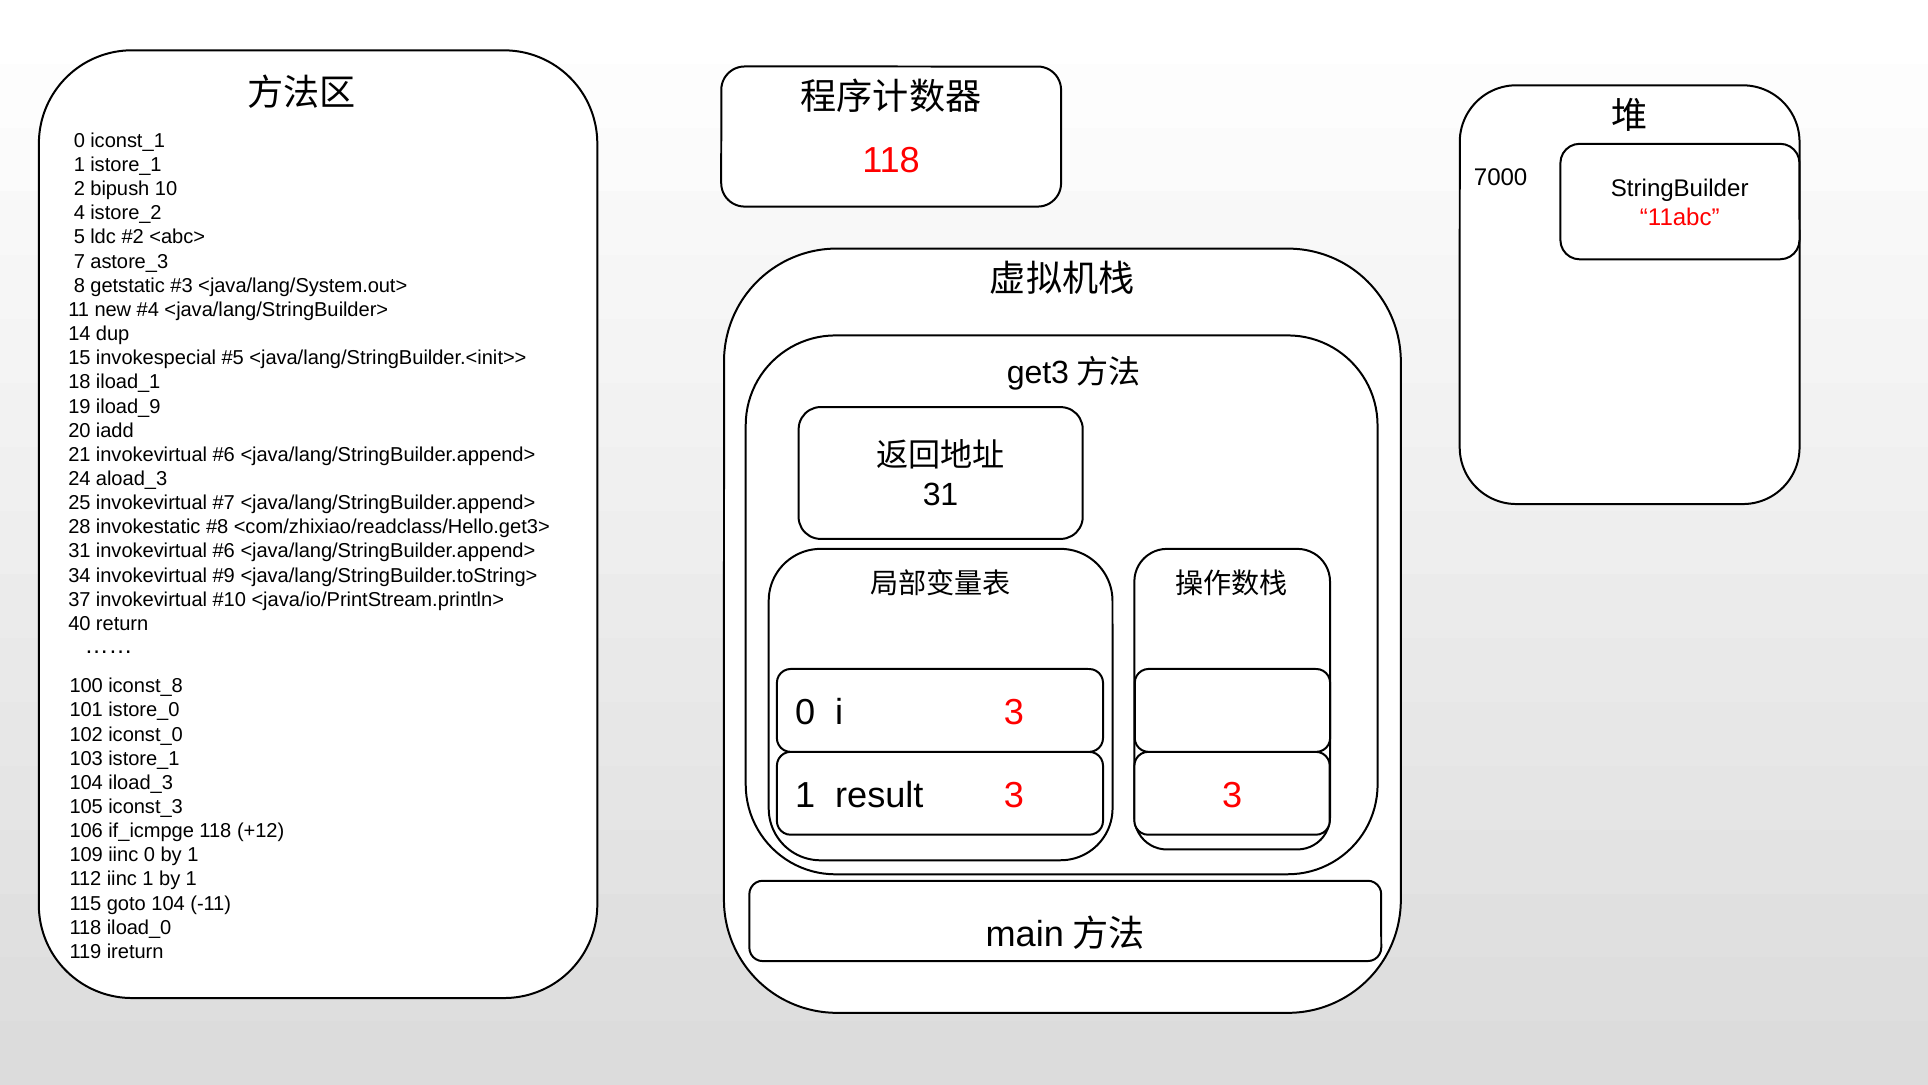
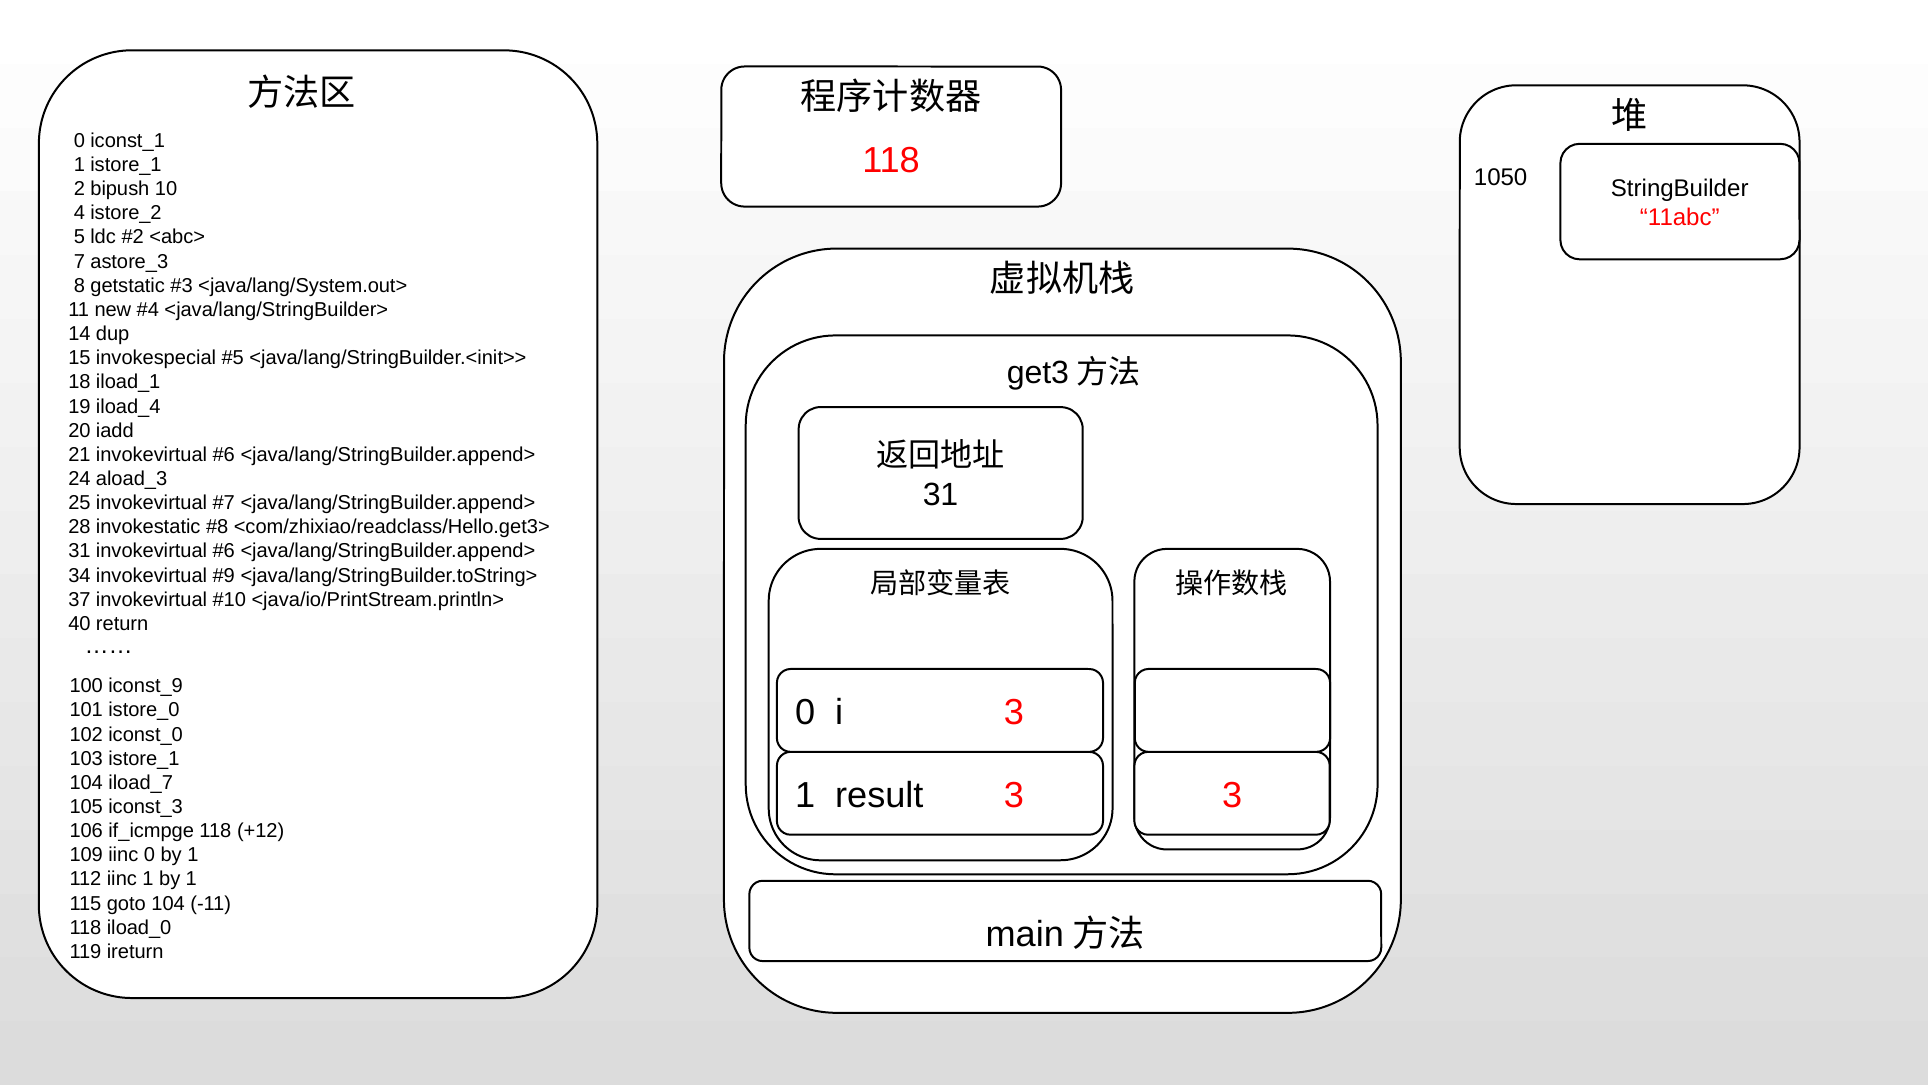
7000: 7000 -> 1050
iload_9: iload_9 -> iload_4
iconst_8: iconst_8 -> iconst_9
iload_3: iload_3 -> iload_7
